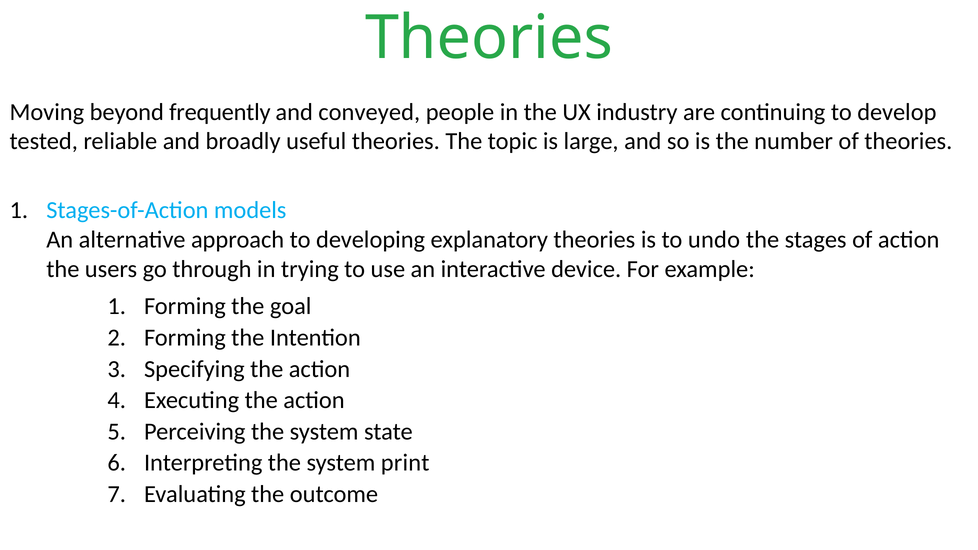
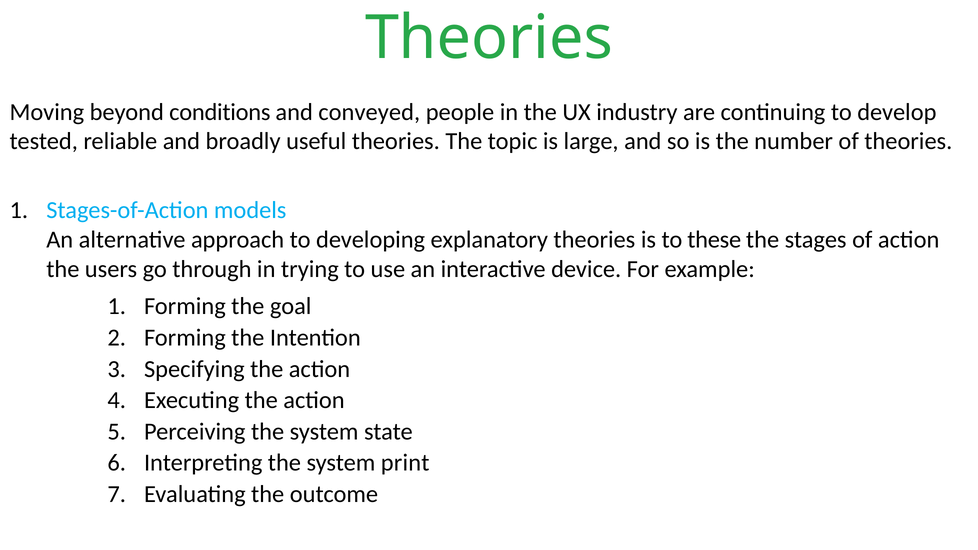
frequently: frequently -> conditions
undo: undo -> these
